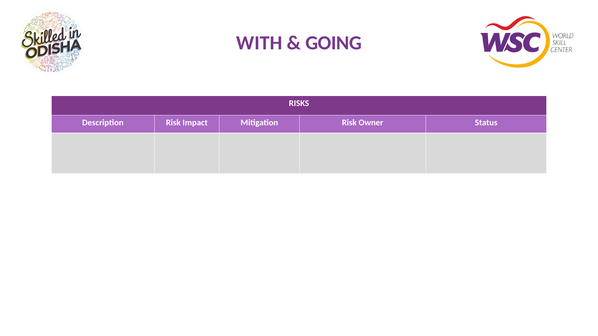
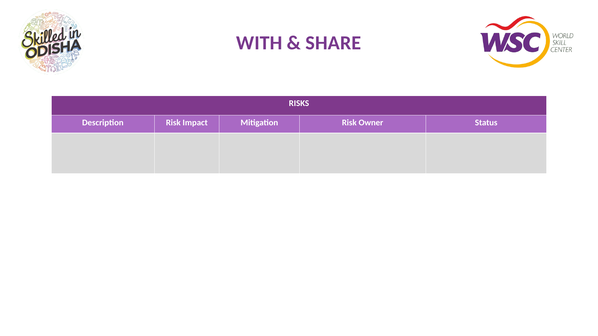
GOING: GOING -> SHARE
